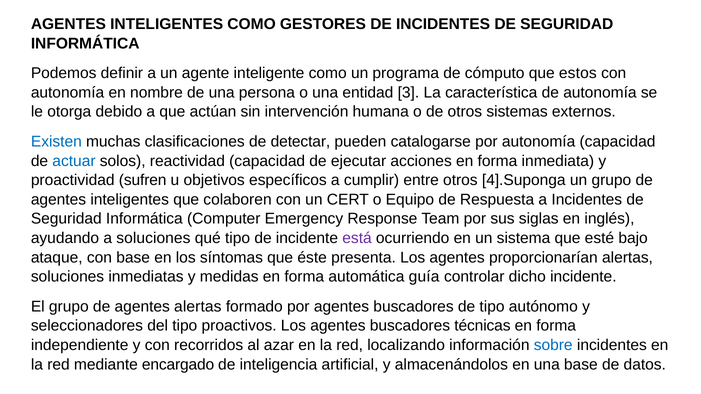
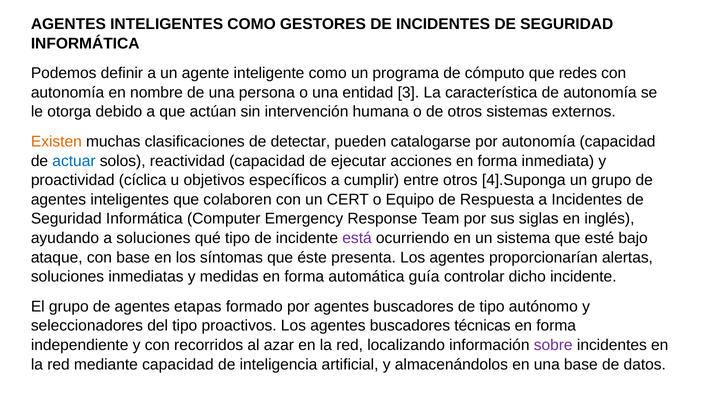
estos: estos -> redes
Existen colour: blue -> orange
sufren: sufren -> cíclica
agentes alertas: alertas -> etapas
sobre colour: blue -> purple
mediante encargado: encargado -> capacidad
